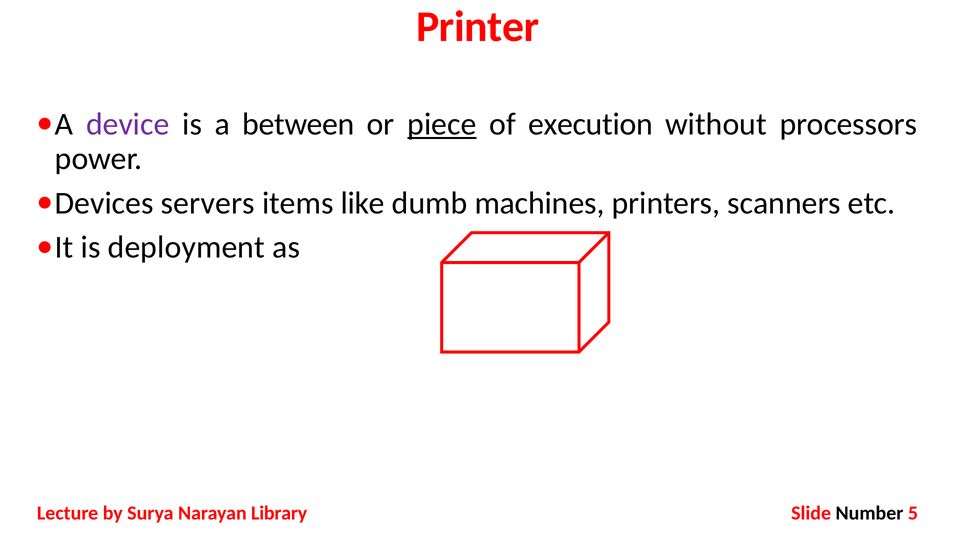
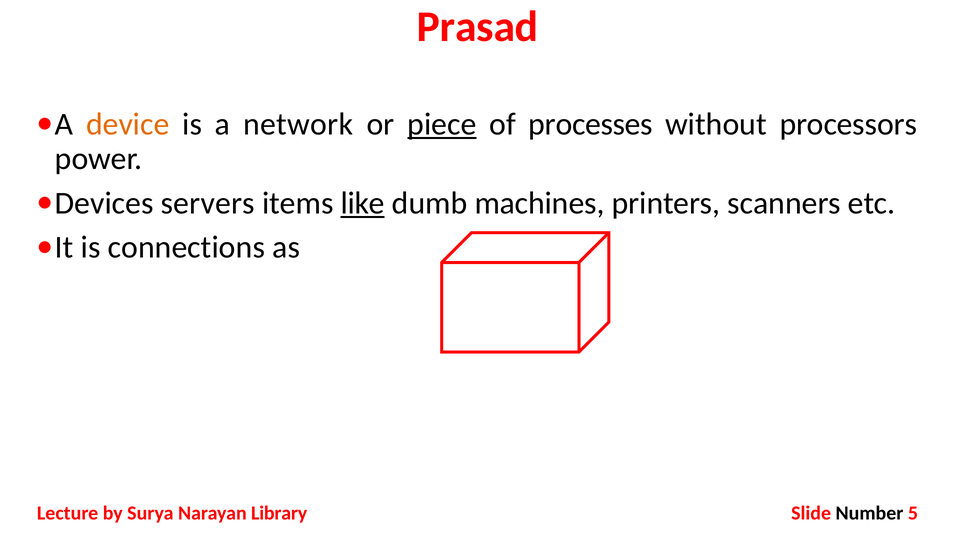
Printer: Printer -> Prasad
device colour: purple -> orange
between: between -> network
execution: execution -> processes
like underline: none -> present
deployment: deployment -> connections
